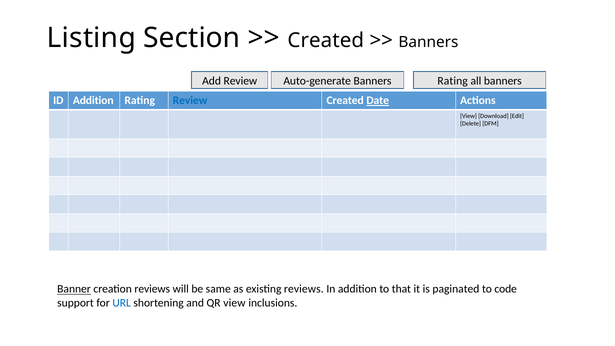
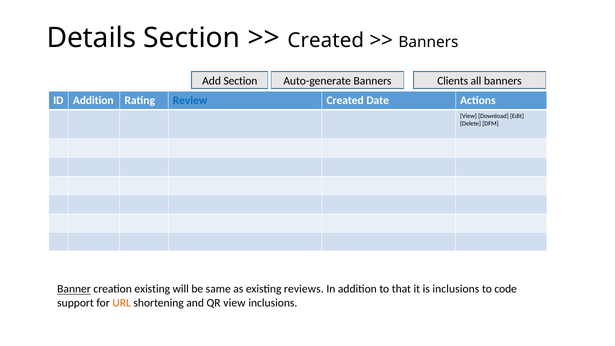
Listing: Listing -> Details
Add Review: Review -> Section
Banners Rating: Rating -> Clients
Date underline: present -> none
creation reviews: reviews -> existing
is paginated: paginated -> inclusions
URL colour: blue -> orange
